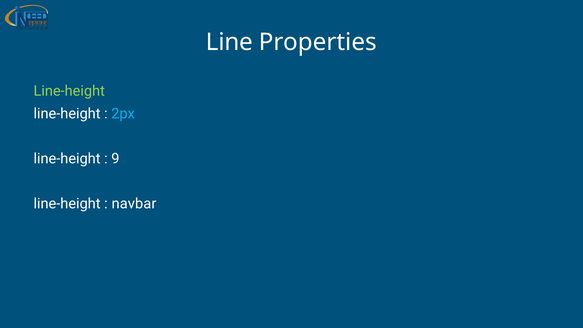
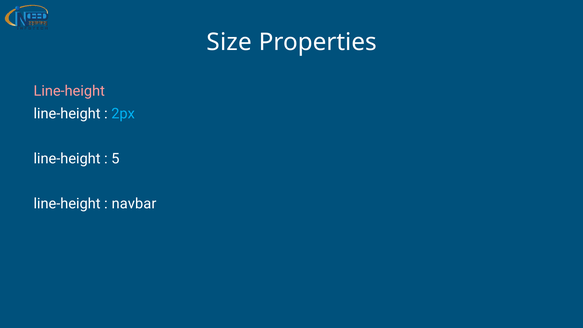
Line: Line -> Size
Line-height at (69, 91) colour: light green -> pink
9: 9 -> 5
